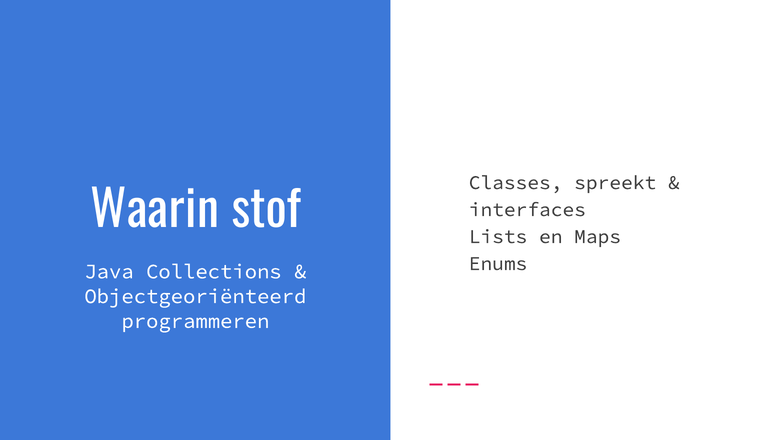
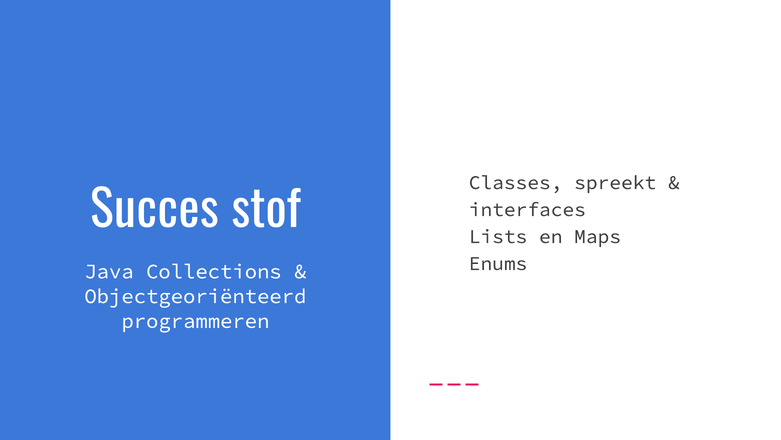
Waarin: Waarin -> Succes
